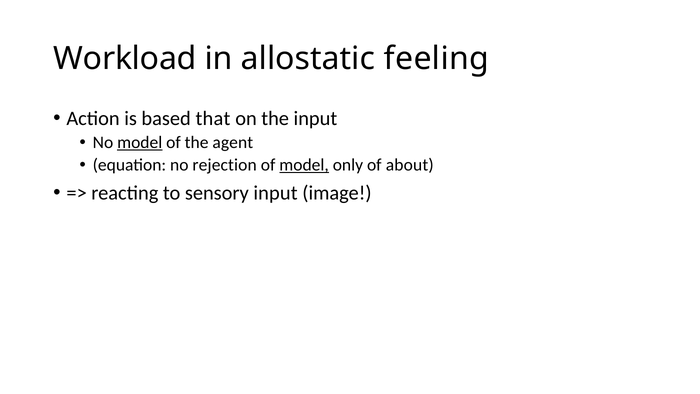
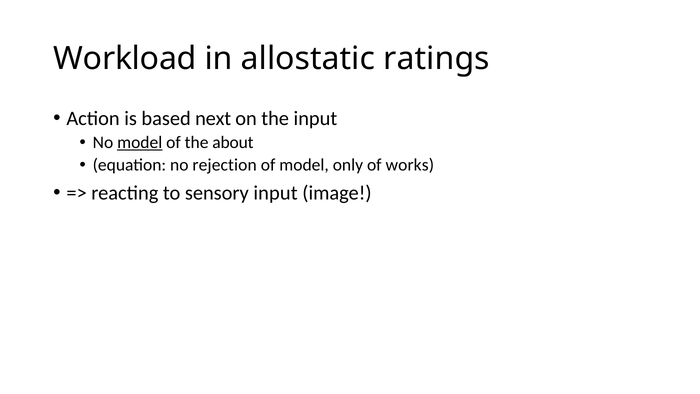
feeling: feeling -> ratings
that: that -> next
agent: agent -> about
model at (304, 165) underline: present -> none
about: about -> works
